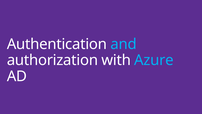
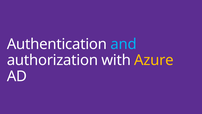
Azure colour: light blue -> yellow
